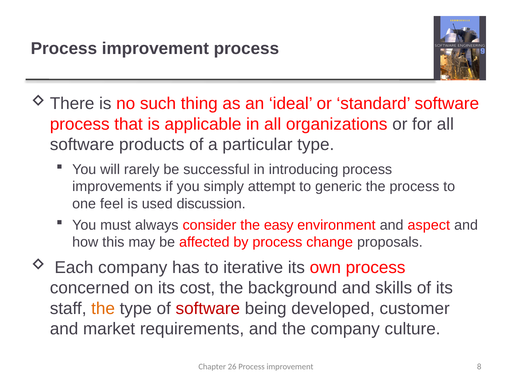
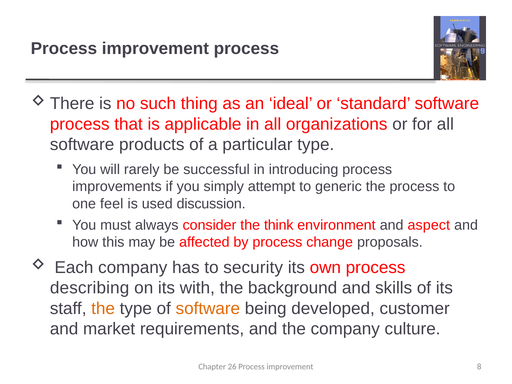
easy: easy -> think
iterative: iterative -> security
concerned: concerned -> describing
cost: cost -> with
software at (208, 308) colour: red -> orange
